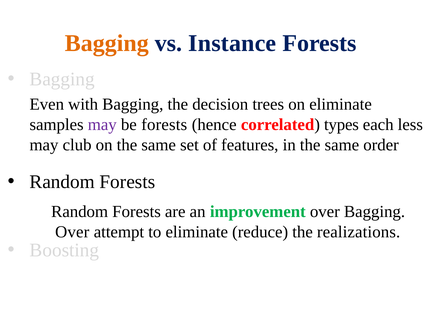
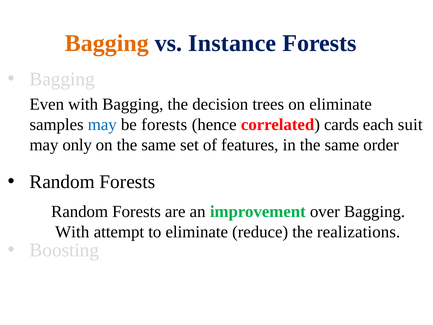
may at (102, 124) colour: purple -> blue
types: types -> cards
less: less -> suit
club: club -> only
Over at (72, 232): Over -> With
